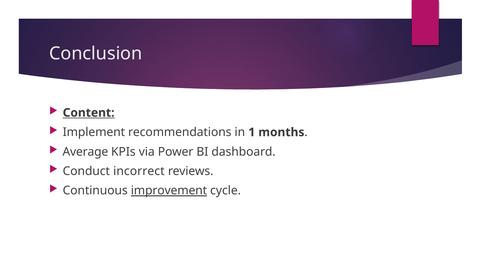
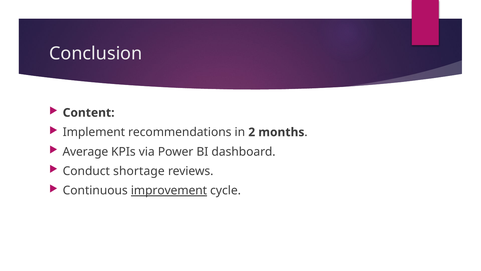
Content underline: present -> none
1: 1 -> 2
incorrect: incorrect -> shortage
